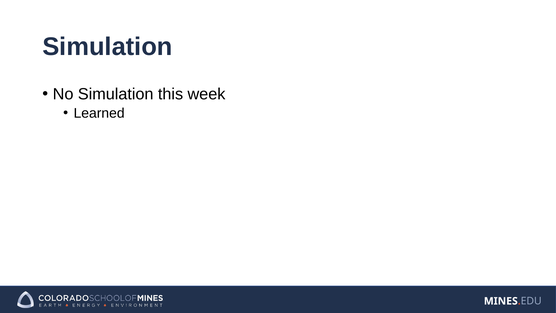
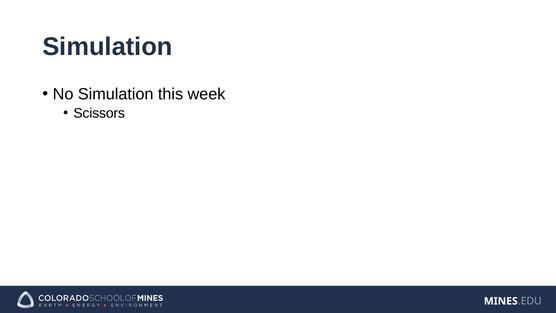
Learned: Learned -> Scissors
